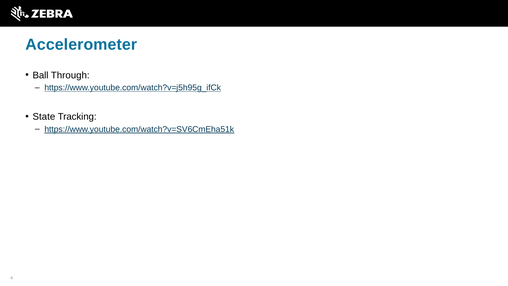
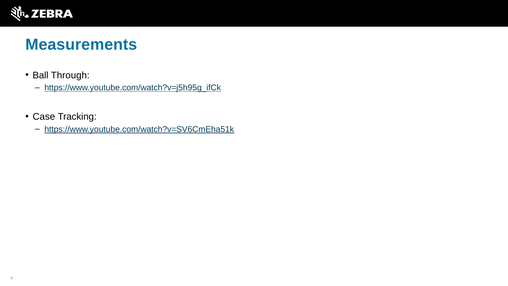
Accelerometer: Accelerometer -> Measurements
State: State -> Case
